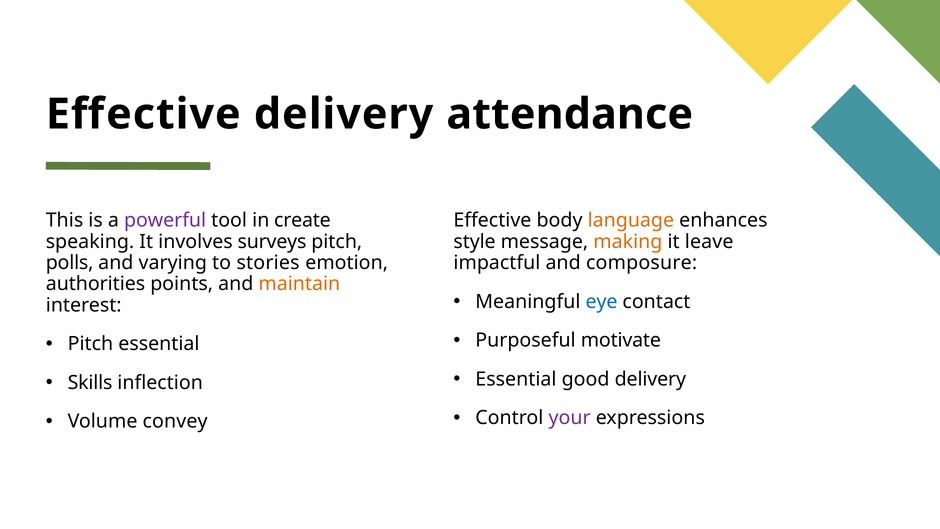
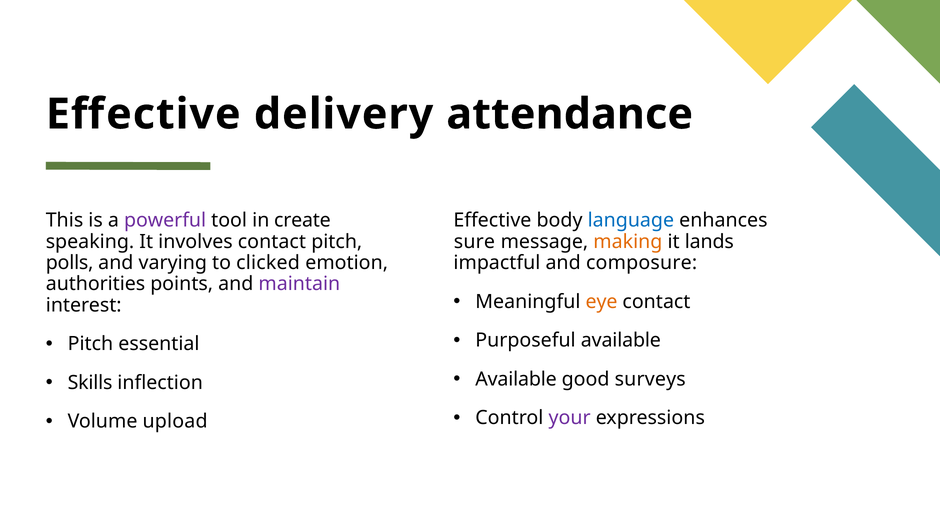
language colour: orange -> blue
involves surveys: surveys -> contact
style: style -> sure
leave: leave -> lands
stories: stories -> clicked
maintain colour: orange -> purple
eye colour: blue -> orange
Purposeful motivate: motivate -> available
Essential at (516, 379): Essential -> Available
good delivery: delivery -> surveys
convey: convey -> upload
